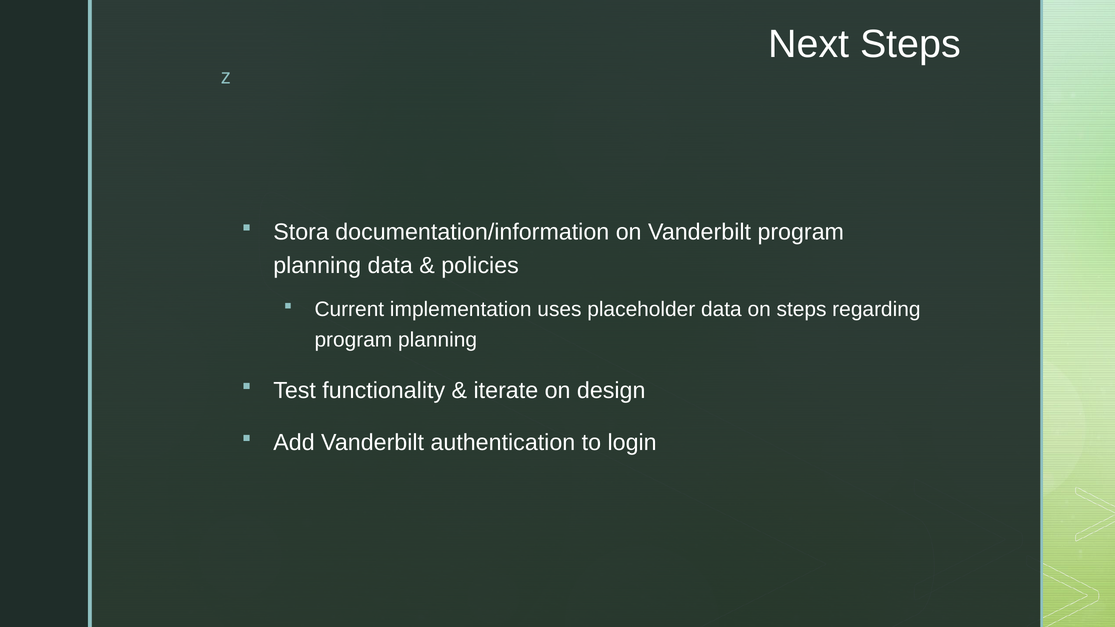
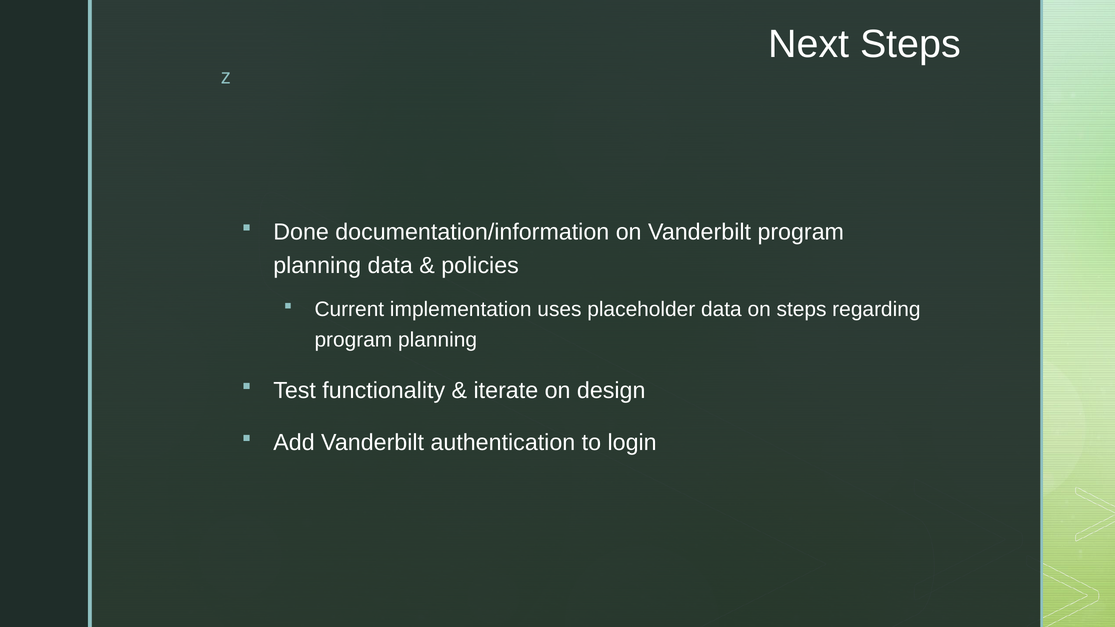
Stora: Stora -> Done
